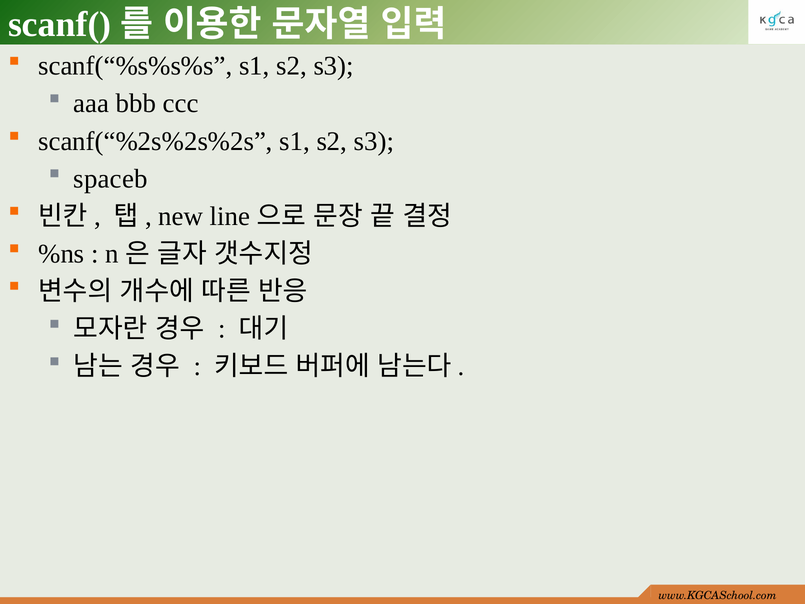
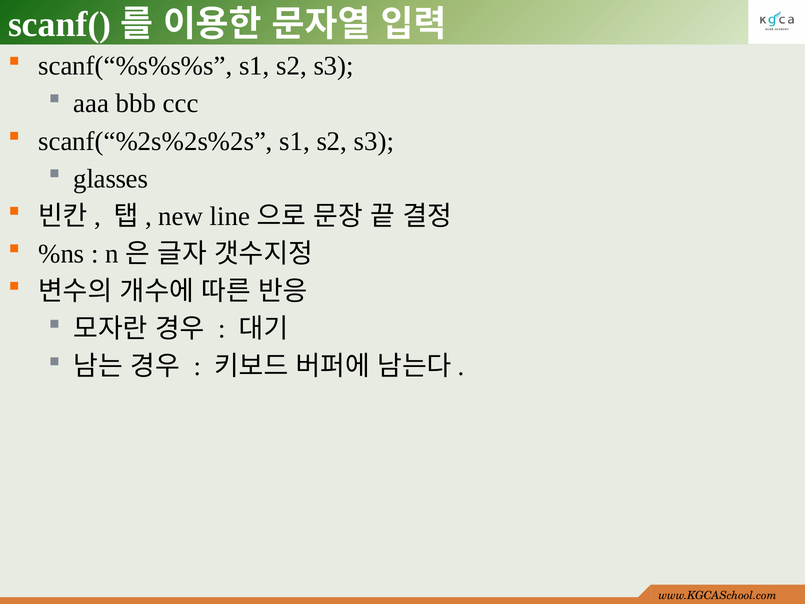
spaceb: spaceb -> glasses
